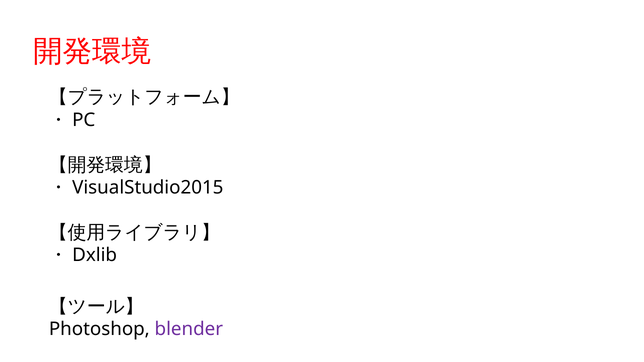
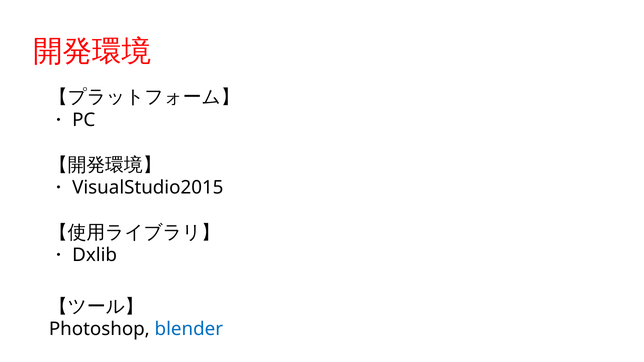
blender colour: purple -> blue
